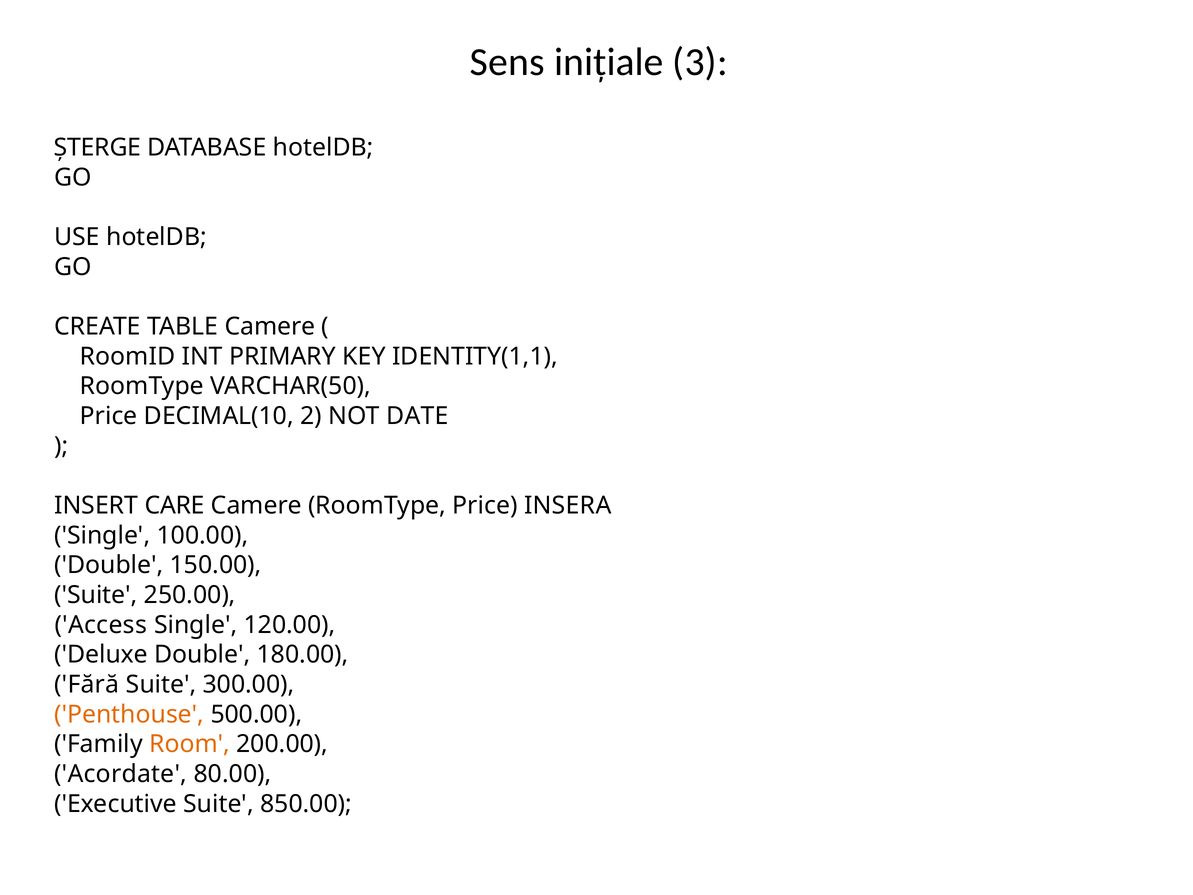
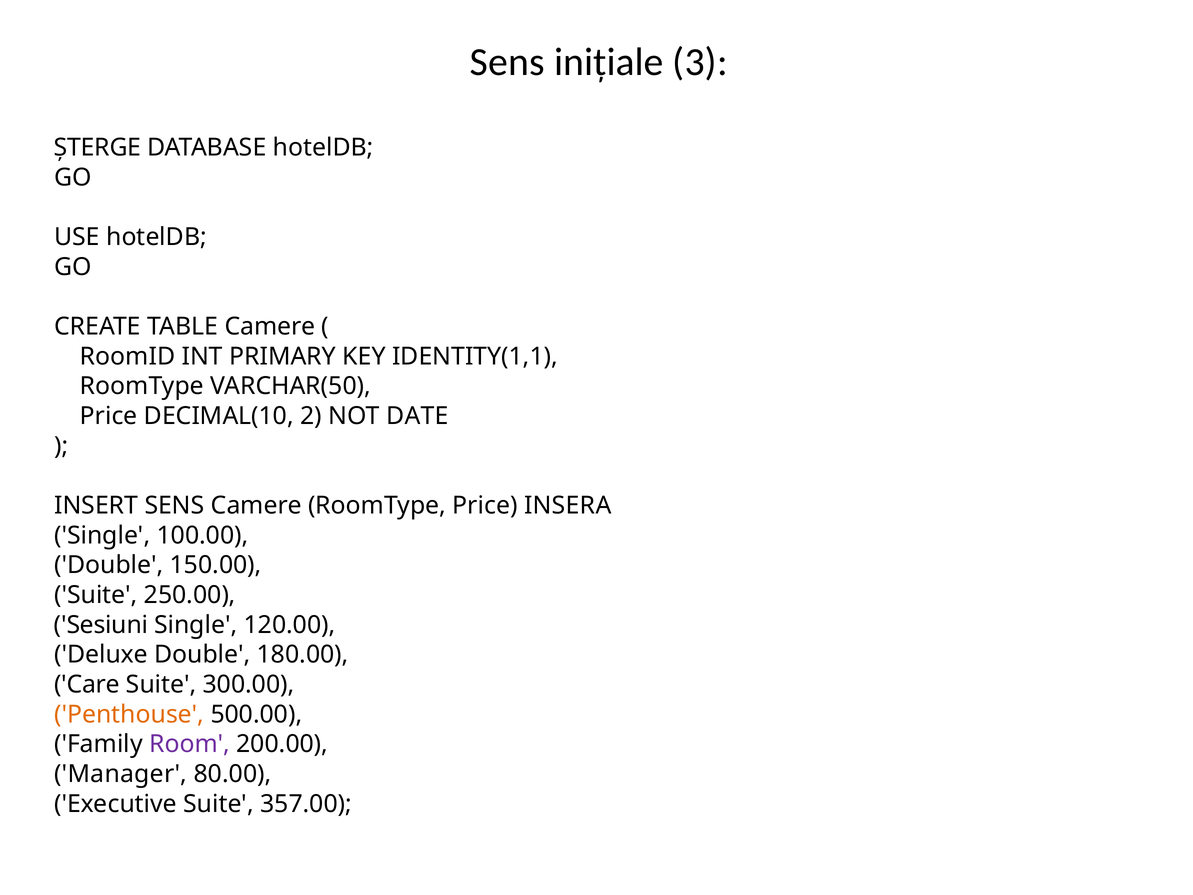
INSERT CARE: CARE -> SENS
Access: Access -> Sesiuni
Fără: Fără -> Care
Room colour: orange -> purple
Acordate: Acordate -> Manager
850.00: 850.00 -> 357.00
